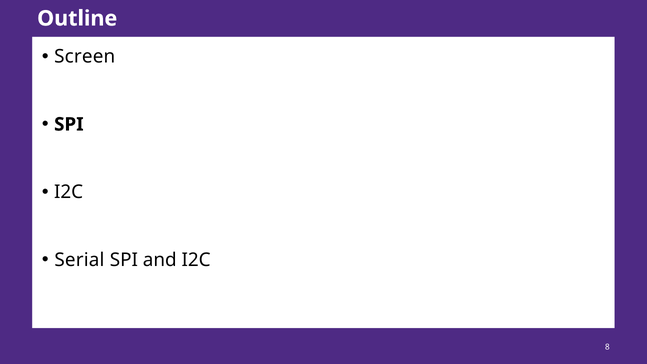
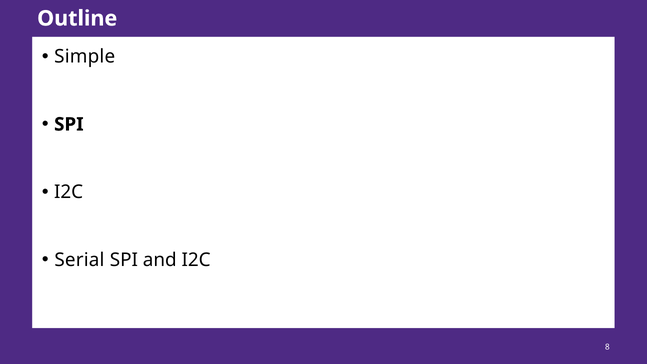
Screen: Screen -> Simple
